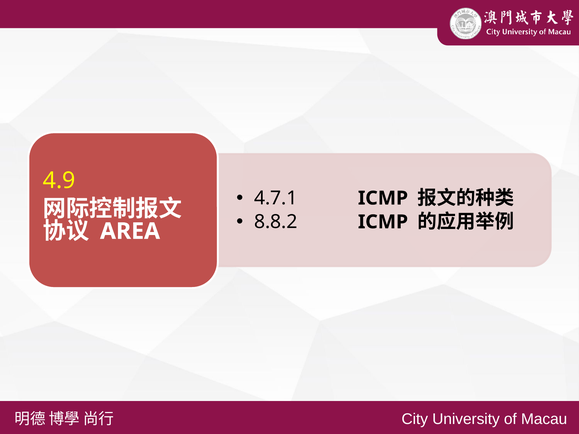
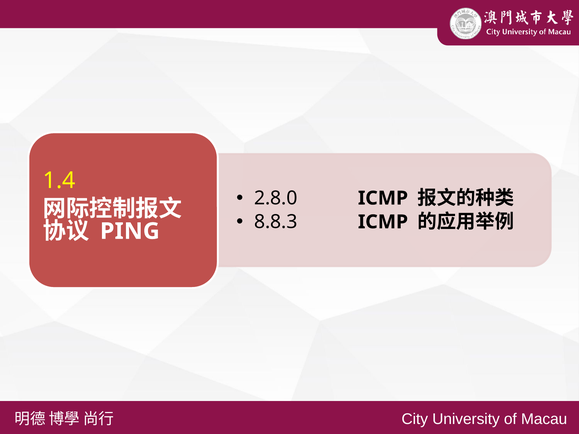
4.9: 4.9 -> 1.4
4.7.1: 4.7.1 -> 2.8.0
8.8.2: 8.8.2 -> 8.8.3
AREA: AREA -> PING
